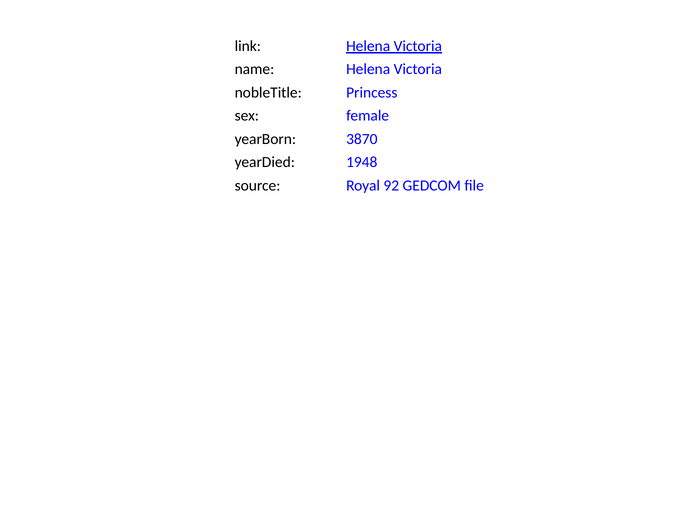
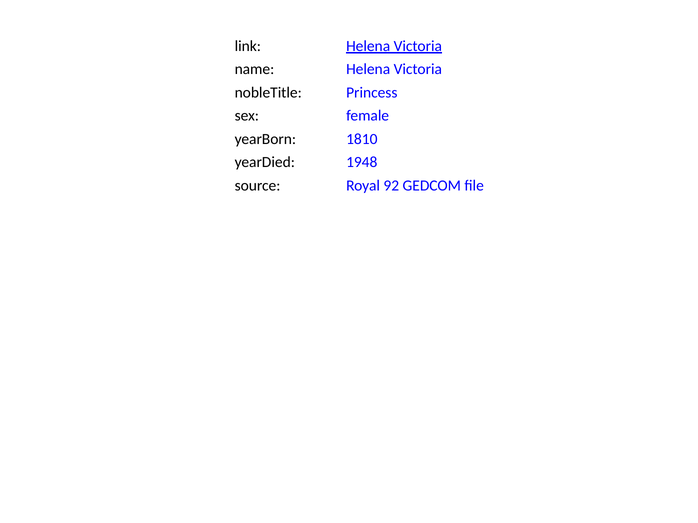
3870: 3870 -> 1810
